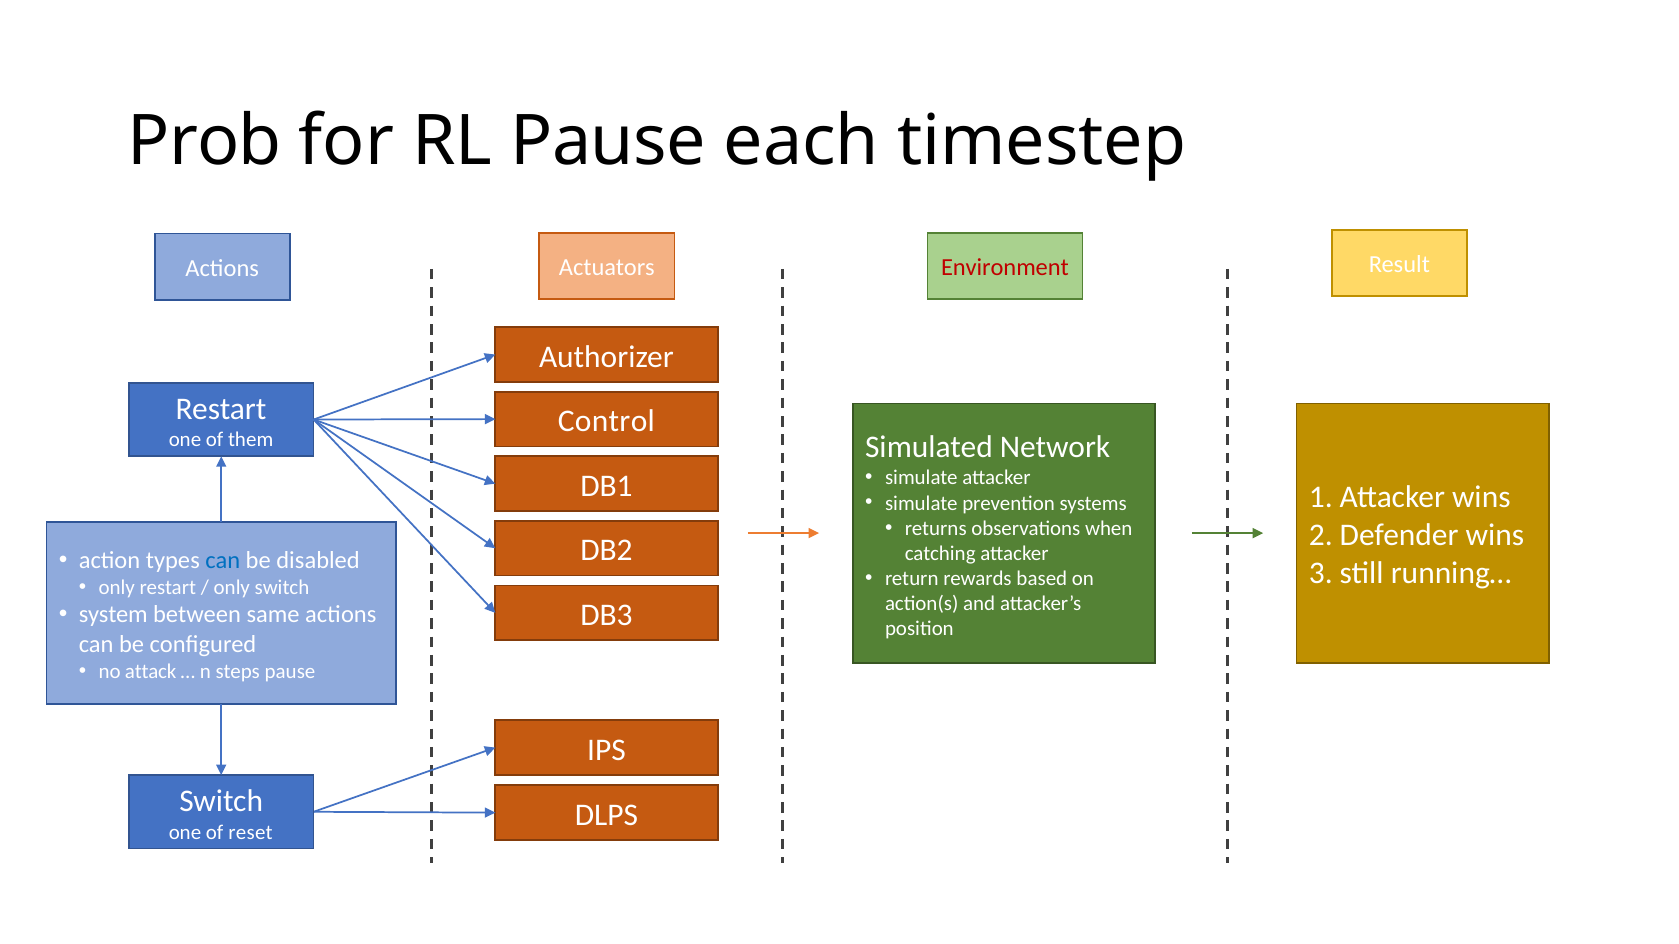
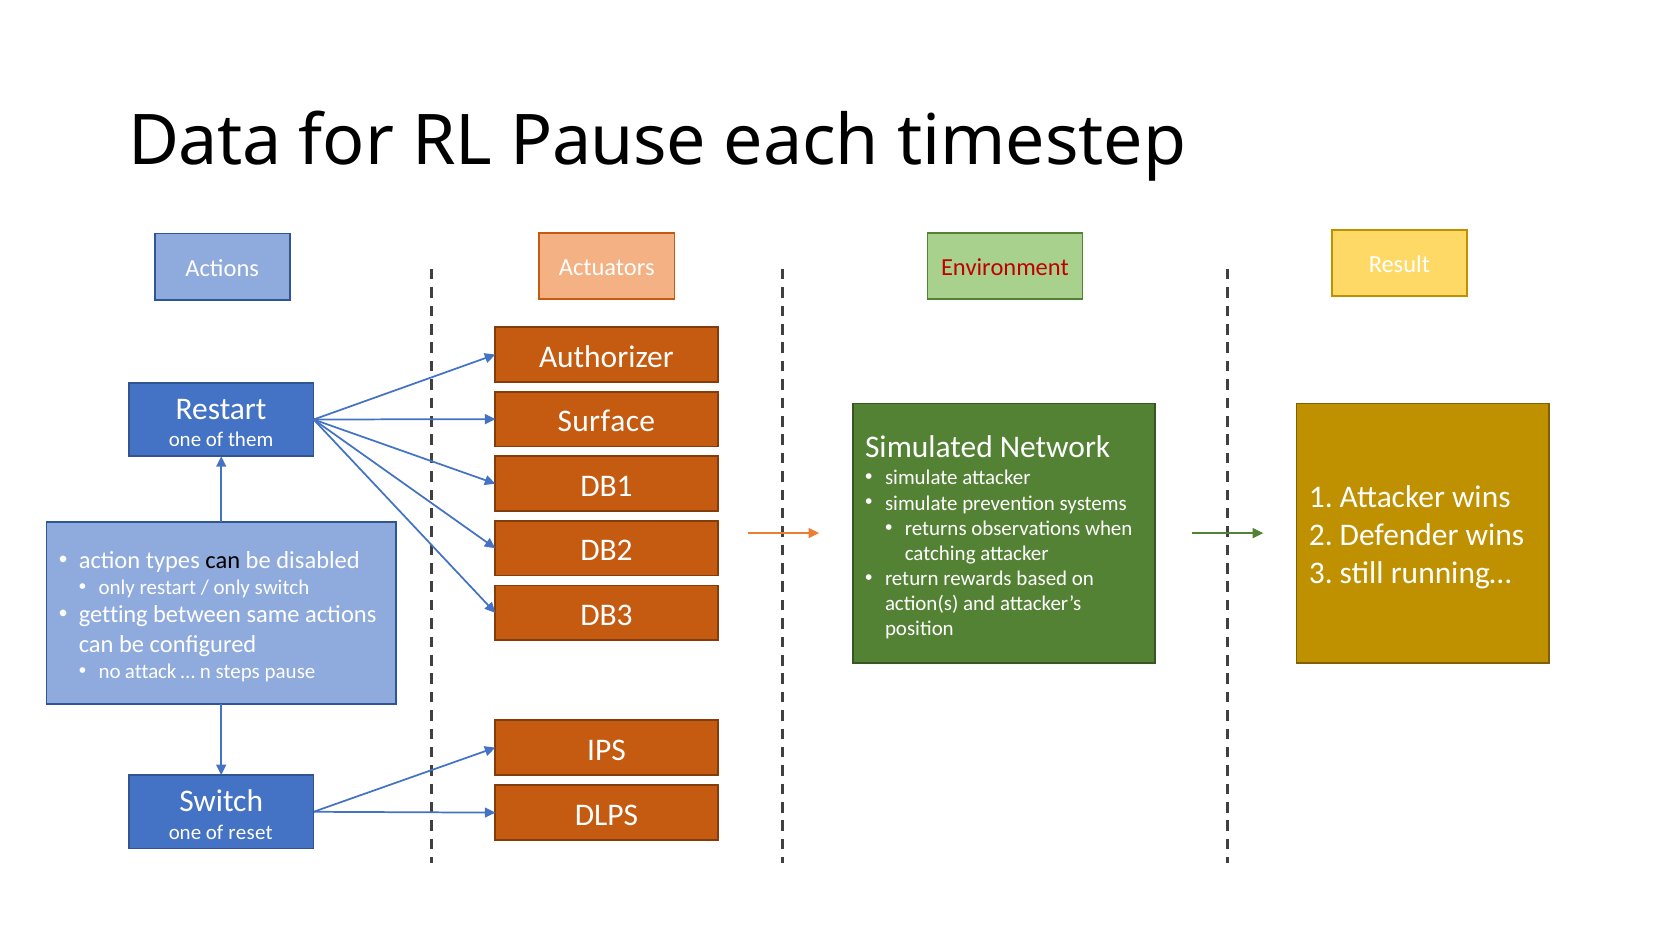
Prob: Prob -> Data
Control: Control -> Surface
can at (223, 561) colour: blue -> black
system: system -> getting
